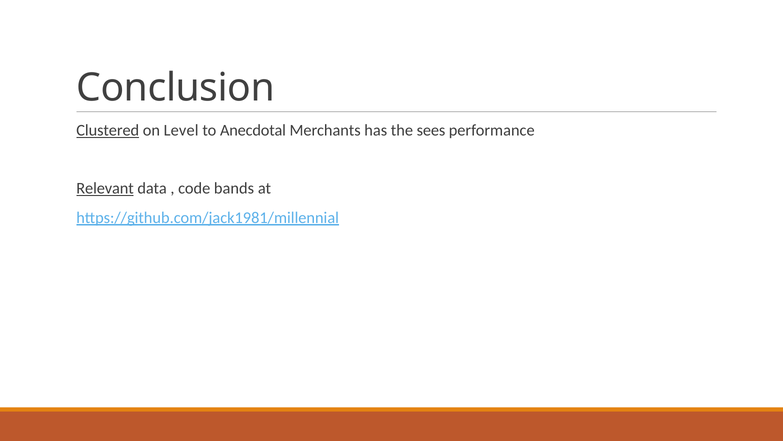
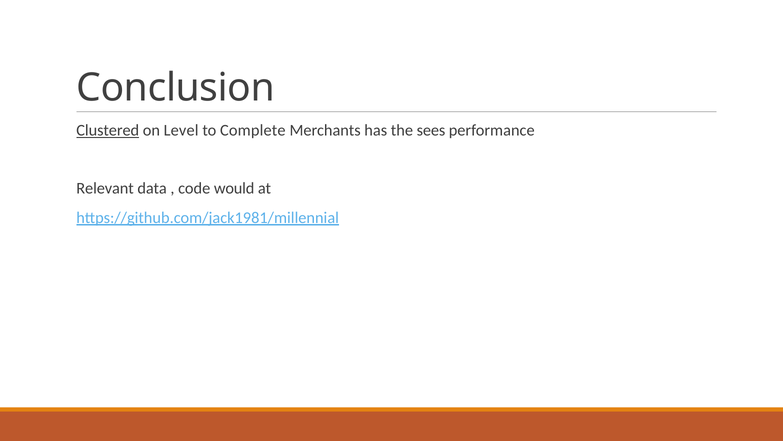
Anecdotal: Anecdotal -> Complete
Relevant underline: present -> none
bands: bands -> would
